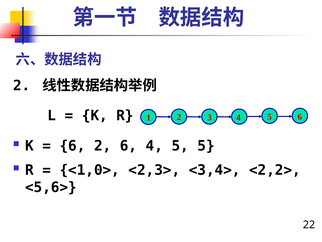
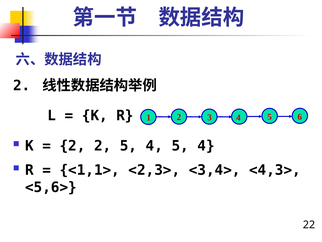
6 at (72, 146): 6 -> 2
2 6: 6 -> 5
4 5 5: 5 -> 4
<1,0>: <1,0> -> <1,1>
<2,2>: <2,2> -> <4,3>
